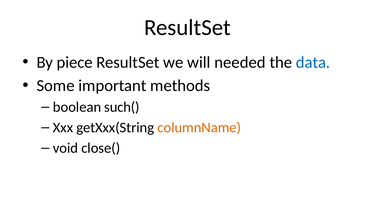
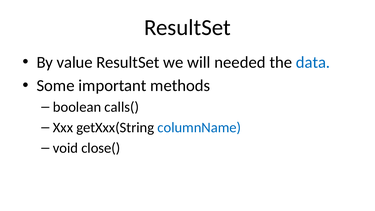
piece: piece -> value
such(: such( -> calls(
columnName colour: orange -> blue
